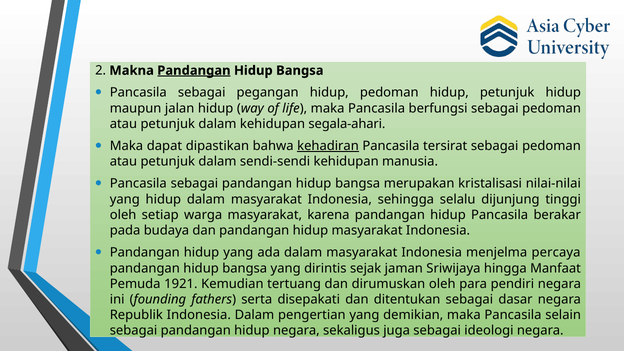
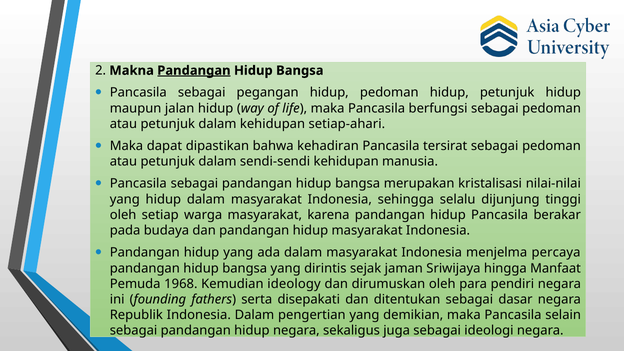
segala-ahari: segala-ahari -> setiap-ahari
kehadiran underline: present -> none
1921: 1921 -> 1968
tertuang: tertuang -> ideology
